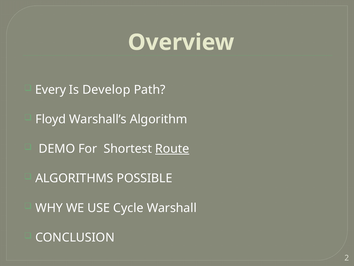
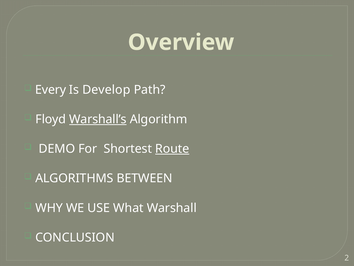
Warshall’s underline: none -> present
POSSIBLE: POSSIBLE -> BETWEEN
Cycle: Cycle -> What
